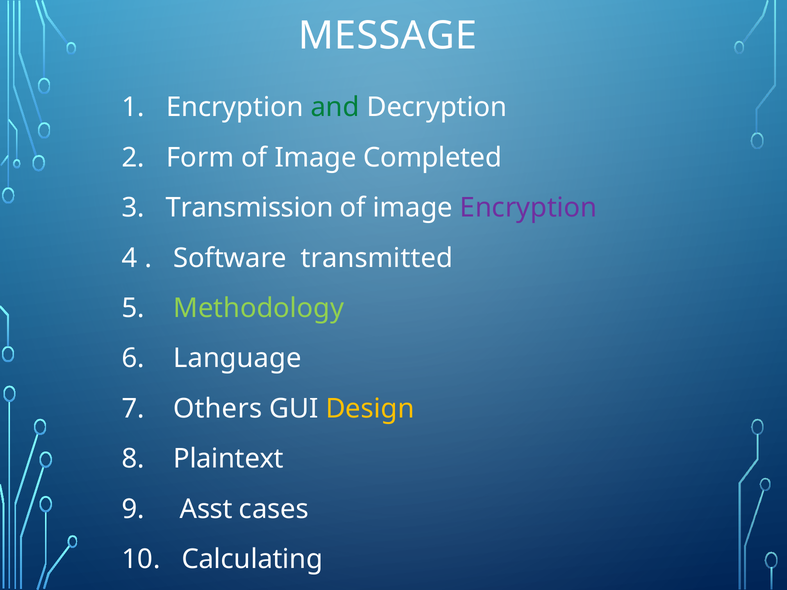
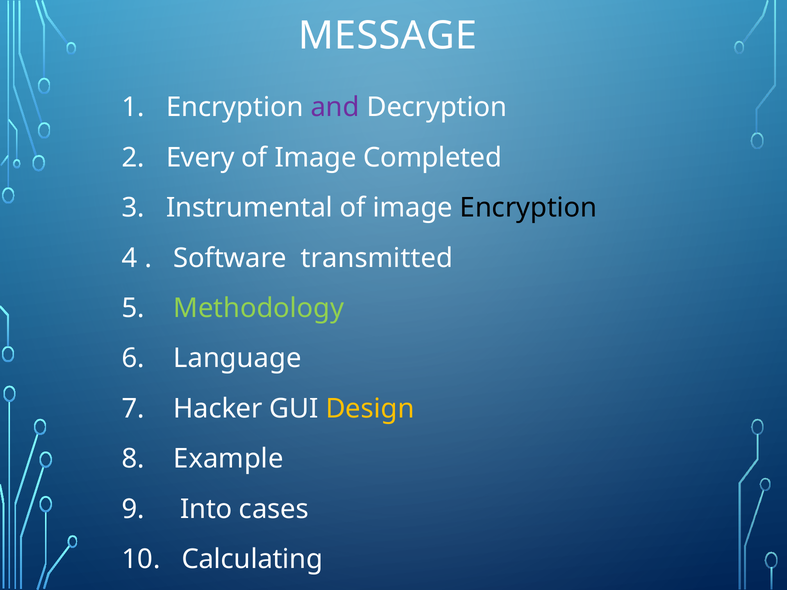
and colour: green -> purple
Form: Form -> Every
Transmission: Transmission -> Instrumental
Encryption at (529, 208) colour: purple -> black
Others: Others -> Hacker
Plaintext: Plaintext -> Example
Asst: Asst -> Into
